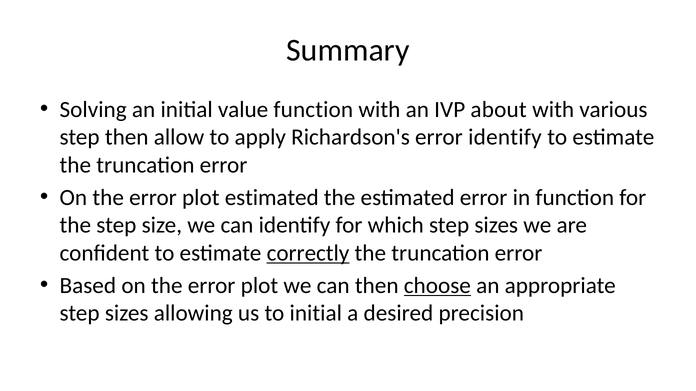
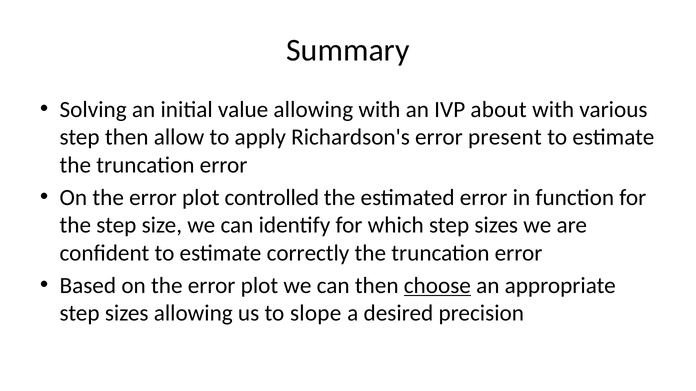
value function: function -> allowing
error identify: identify -> present
plot estimated: estimated -> controlled
correctly underline: present -> none
to initial: initial -> slope
